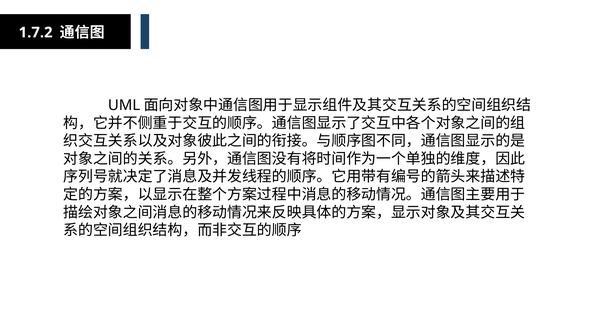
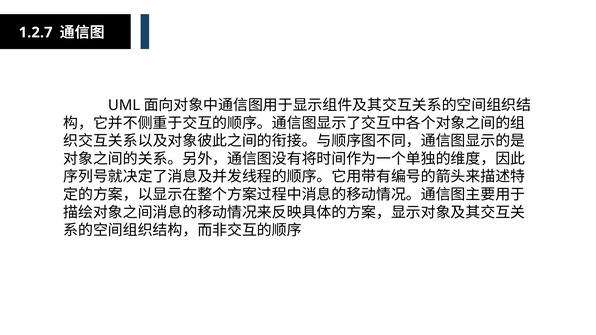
1.7.2: 1.7.2 -> 1.2.7
